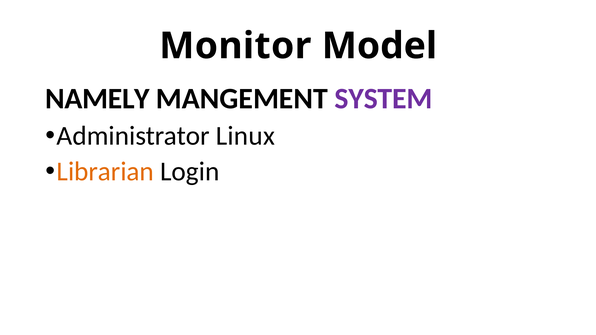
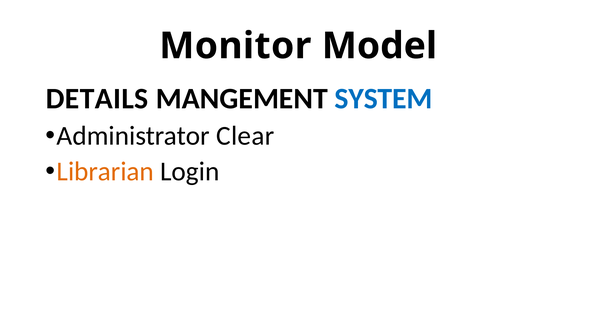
NAMELY: NAMELY -> DETAILS
SYSTEM colour: purple -> blue
Linux: Linux -> Clear
